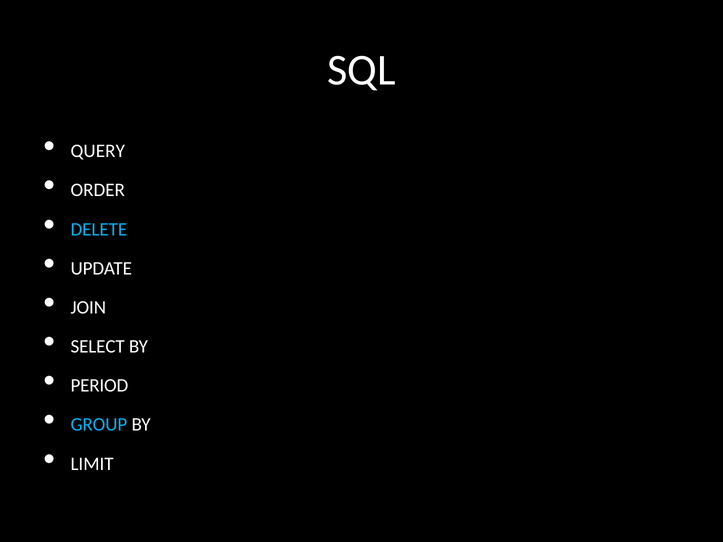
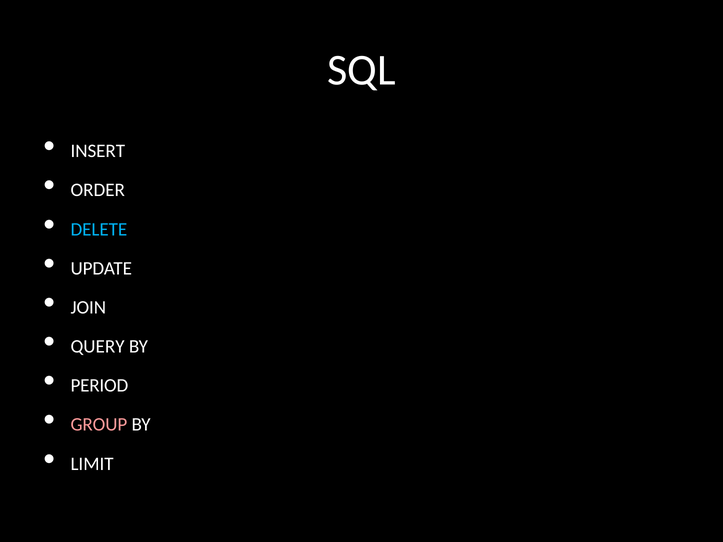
QUERY: QUERY -> INSERT
SELECT: SELECT -> QUERY
GROUP colour: light blue -> pink
